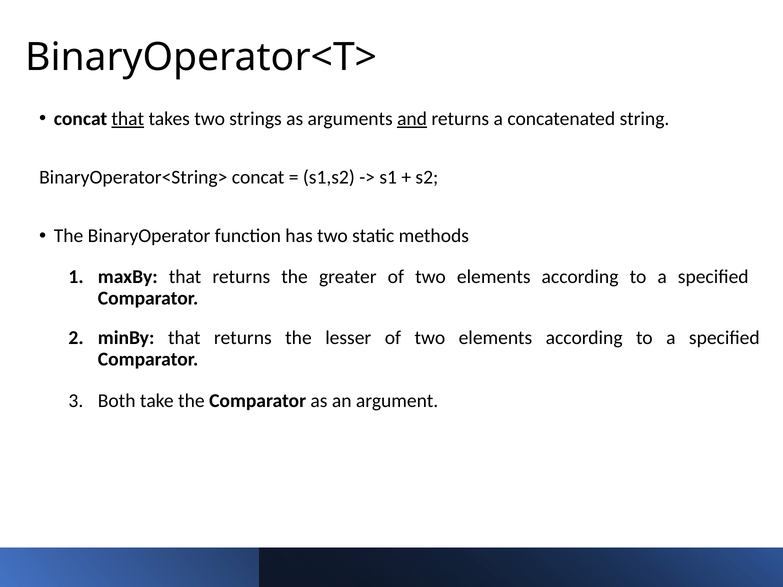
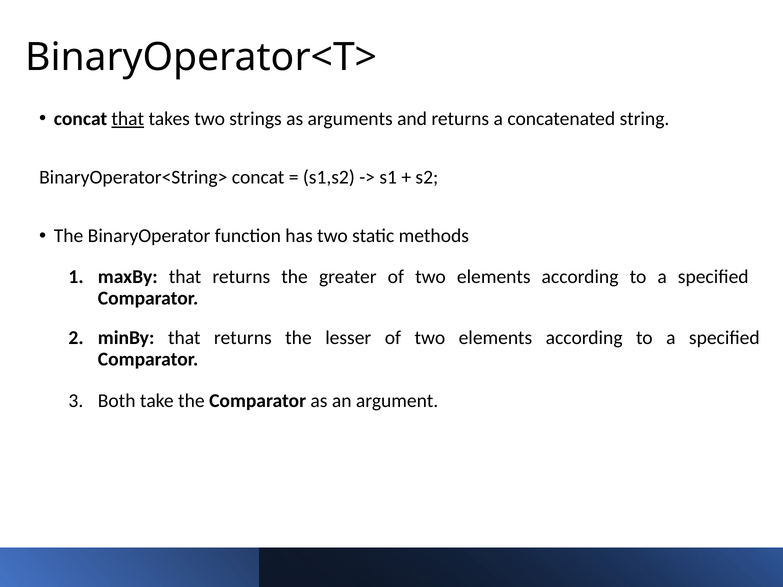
and underline: present -> none
